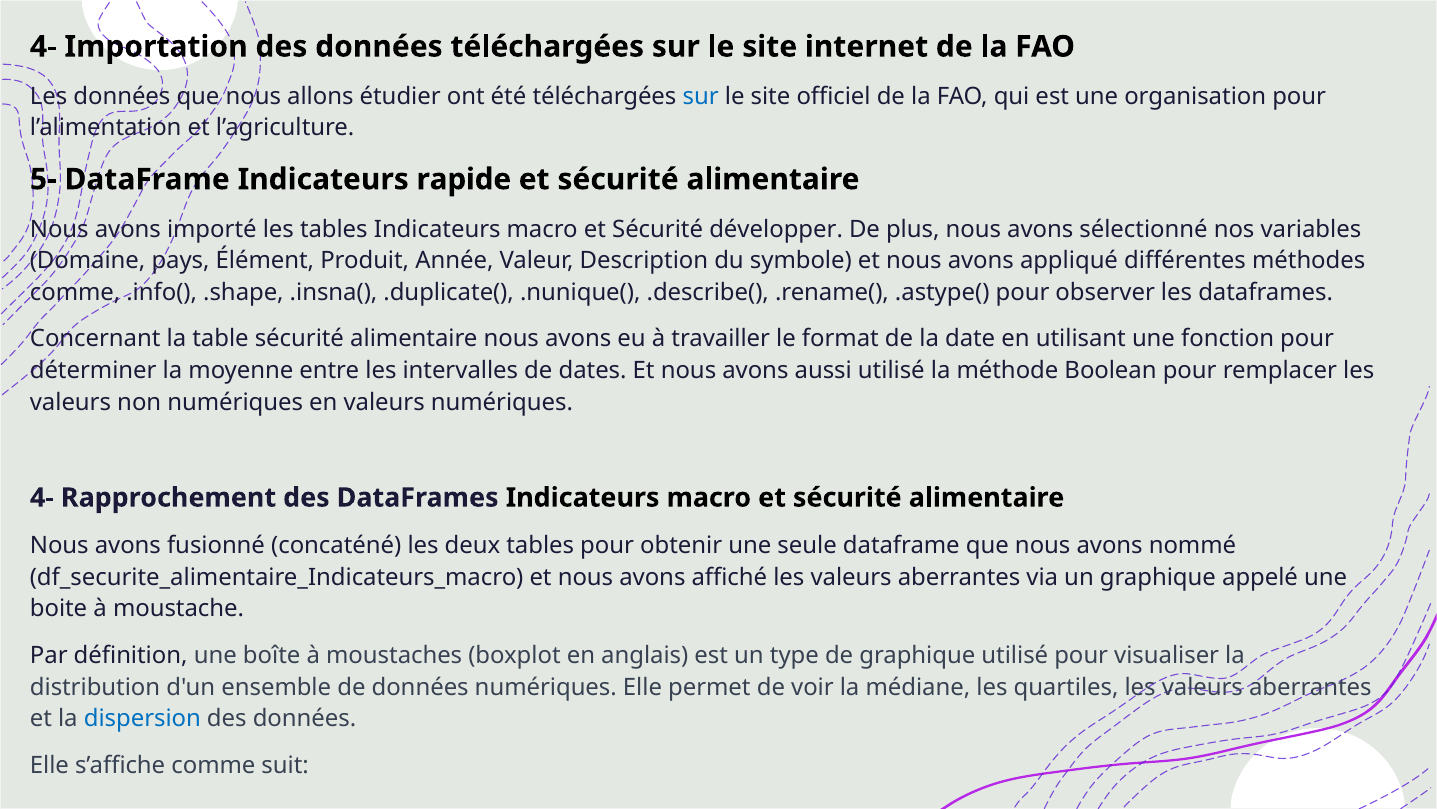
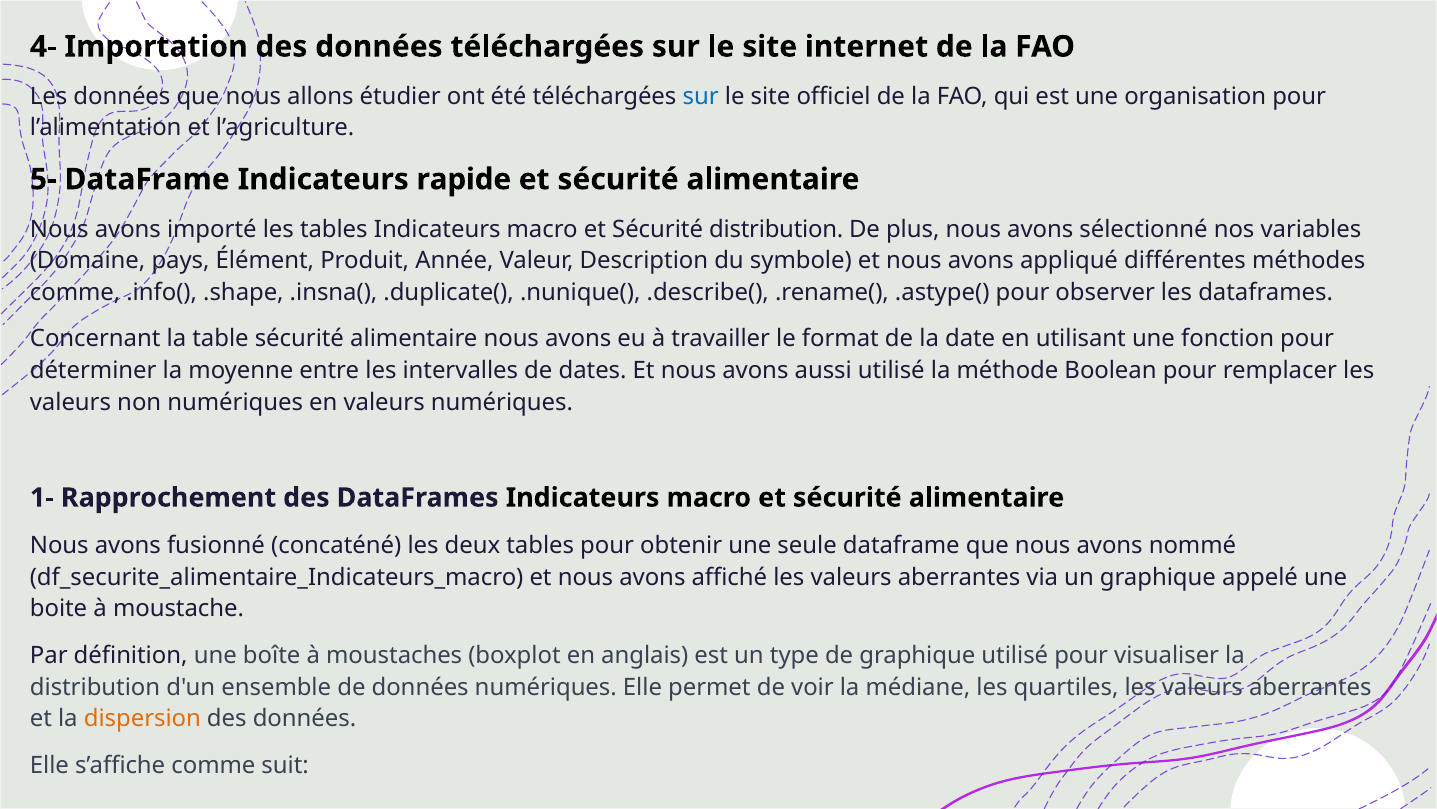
Sécurité développer: développer -> distribution
4- at (42, 497): 4- -> 1-
dispersion colour: blue -> orange
